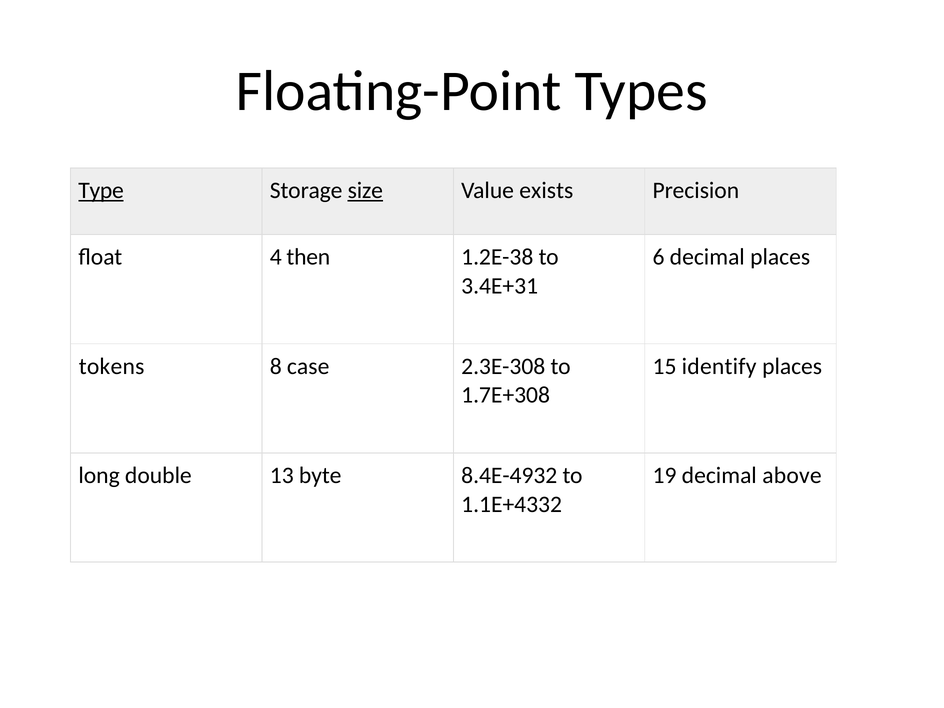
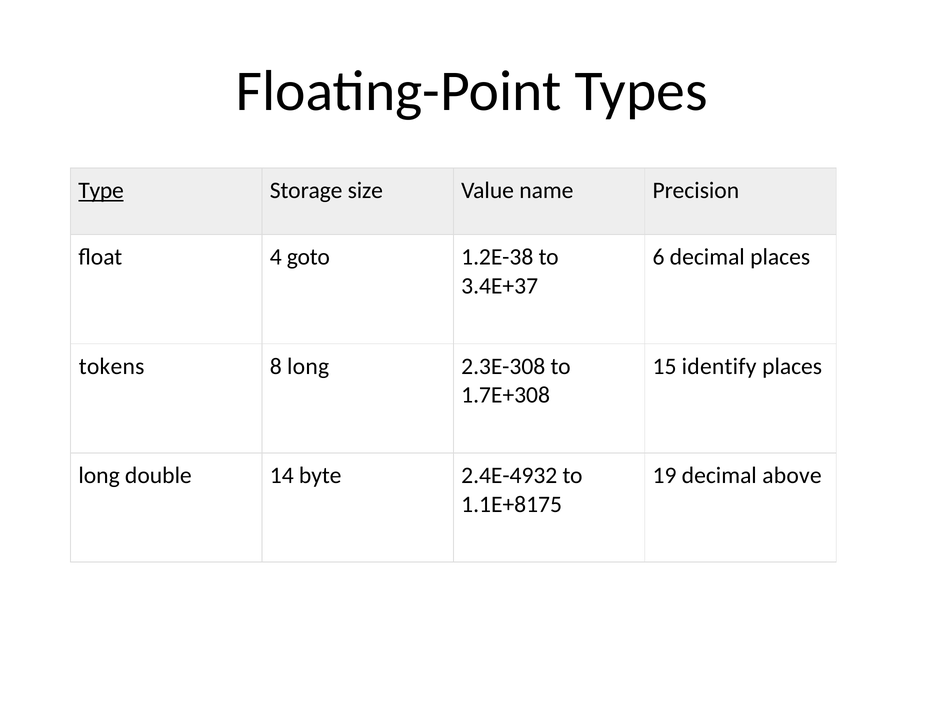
size underline: present -> none
exists: exists -> name
then: then -> goto
3.4E+31: 3.4E+31 -> 3.4E+37
8 case: case -> long
13: 13 -> 14
8.4E-4932: 8.4E-4932 -> 2.4E-4932
1.1E+4332: 1.1E+4332 -> 1.1E+8175
